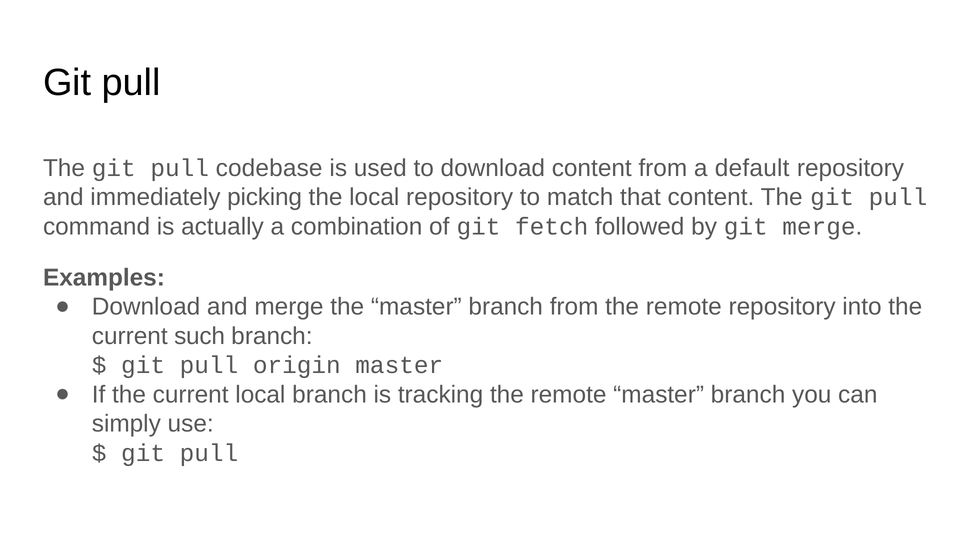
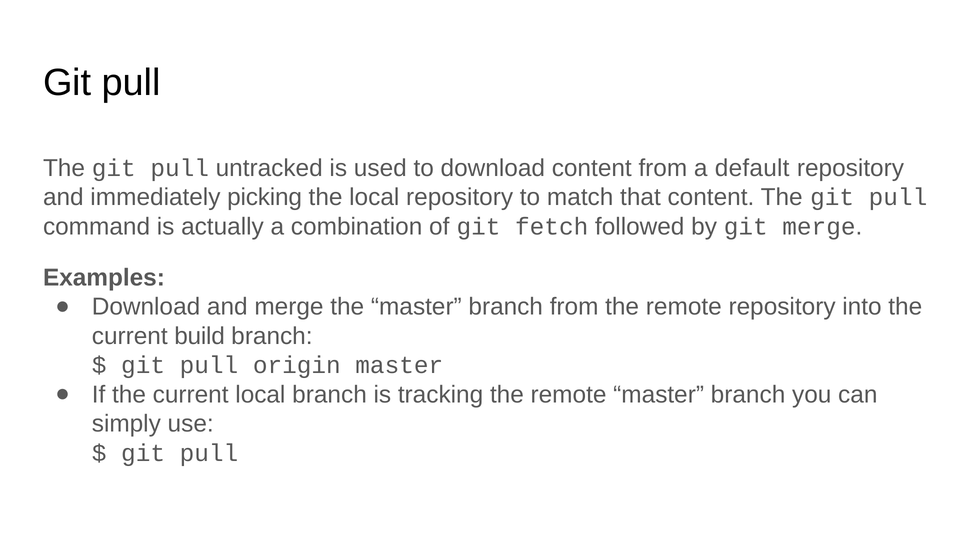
codebase: codebase -> untracked
such: such -> build
